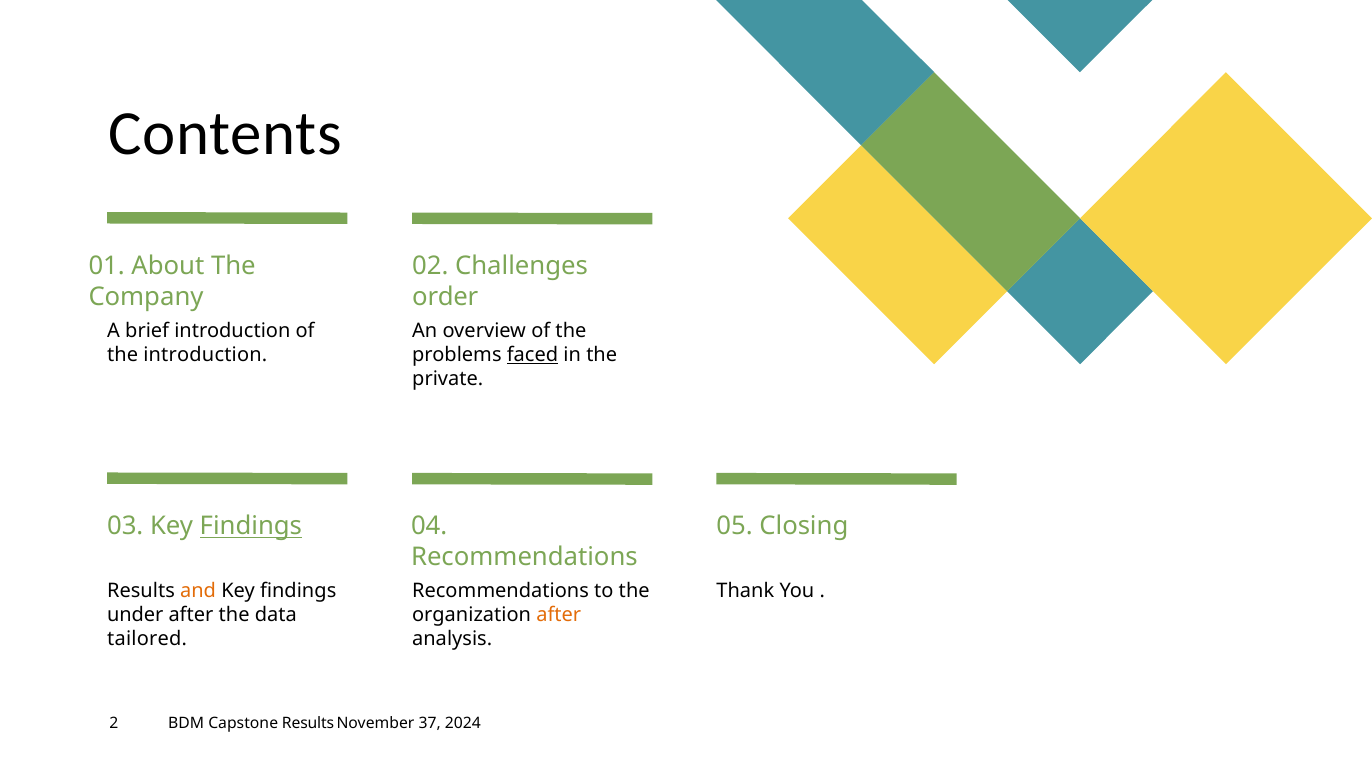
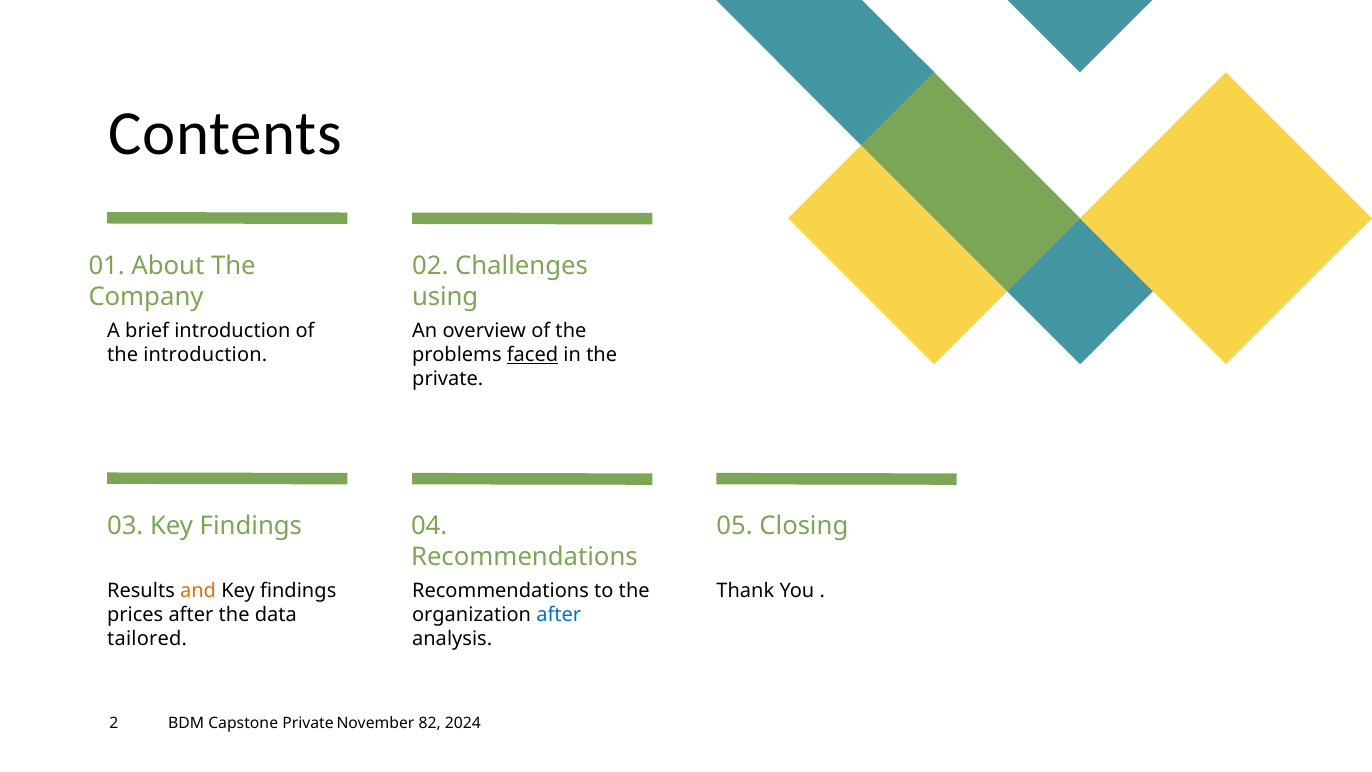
order: order -> using
Findings at (251, 526) underline: present -> none
under: under -> prices
after at (559, 615) colour: orange -> blue
Capstone Results: Results -> Private
37: 37 -> 82
